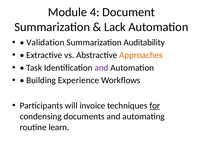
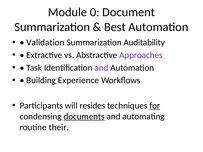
4: 4 -> 0
Lack: Lack -> Best
Approaches colour: orange -> purple
invoice: invoice -> resides
documents underline: none -> present
learn: learn -> their
